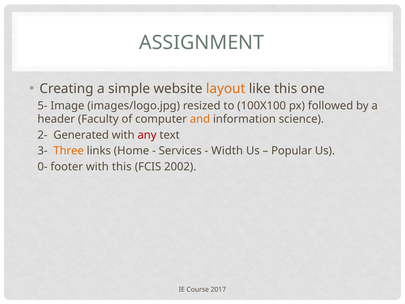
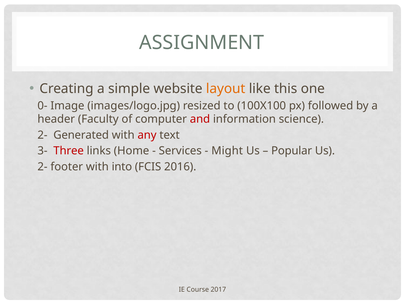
5-: 5- -> 0-
and colour: orange -> red
Three colour: orange -> red
Width: Width -> Might
0- at (42, 166): 0- -> 2-
with this: this -> into
2002: 2002 -> 2016
